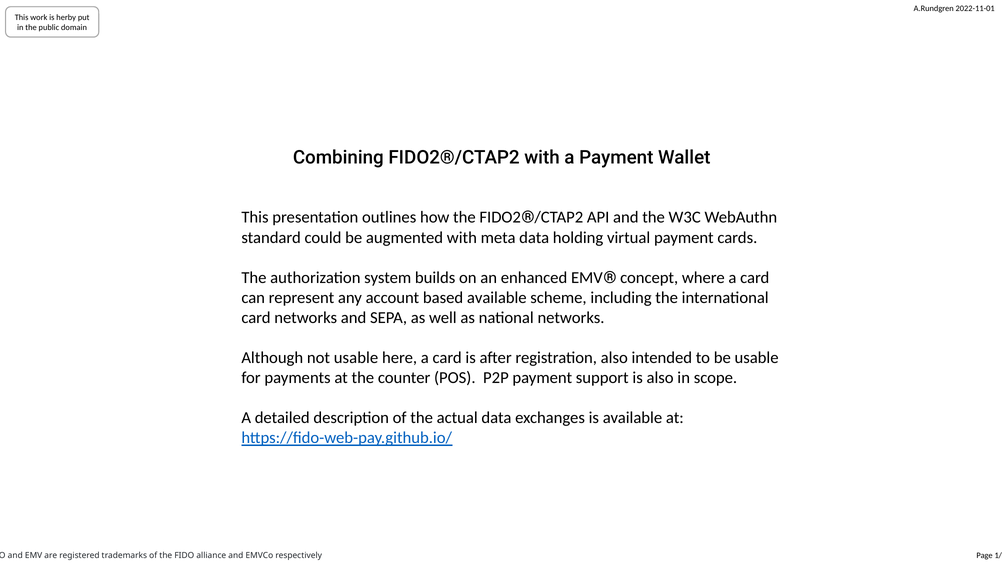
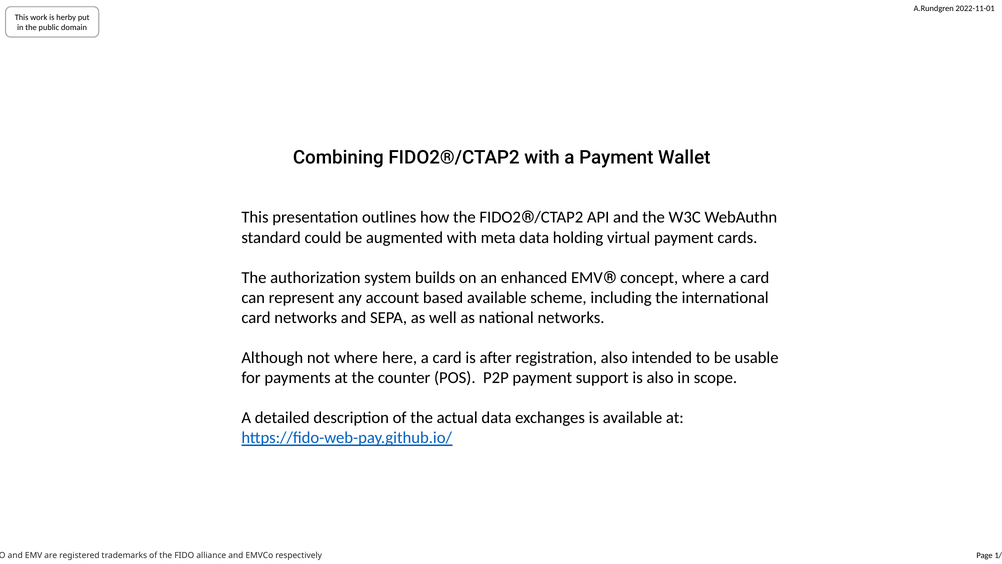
not usable: usable -> where
